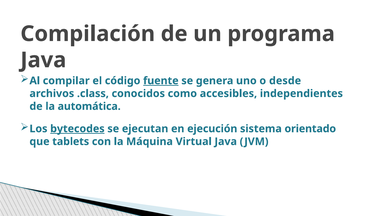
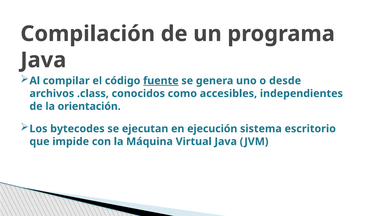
automática: automática -> orientación
bytecodes underline: present -> none
orientado: orientado -> escritorio
tablets: tablets -> impide
